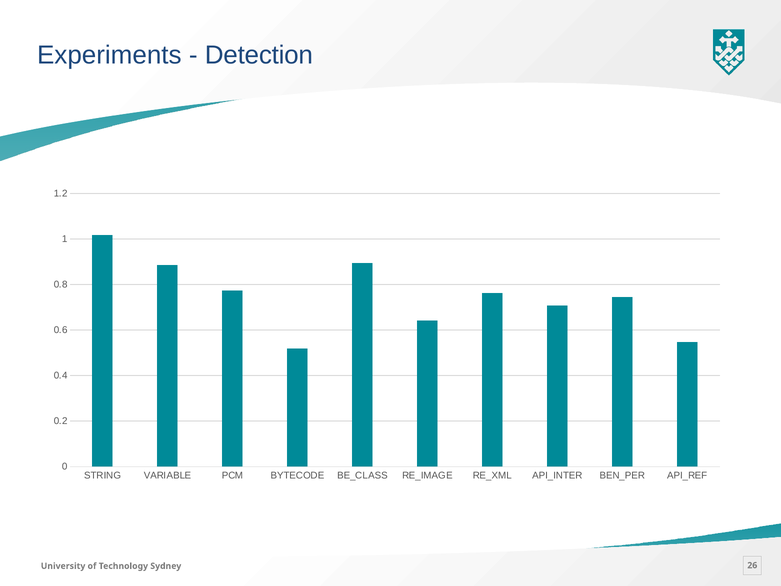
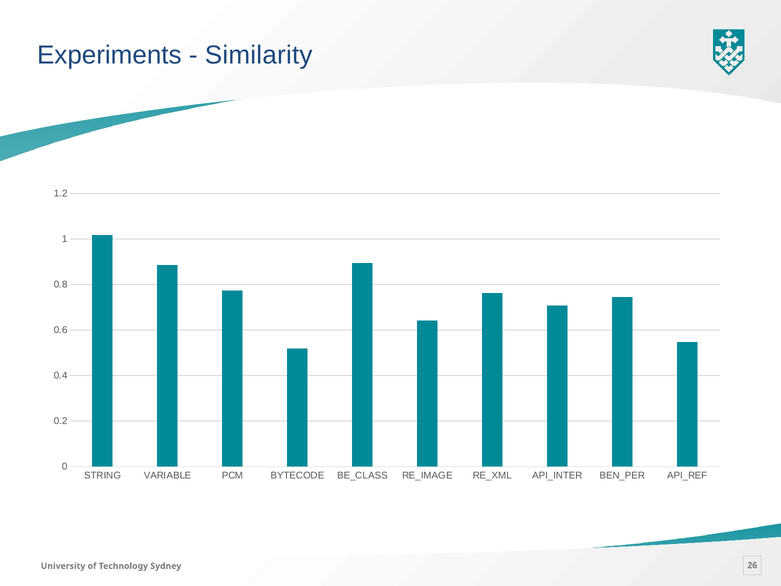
Detection: Detection -> Similarity
